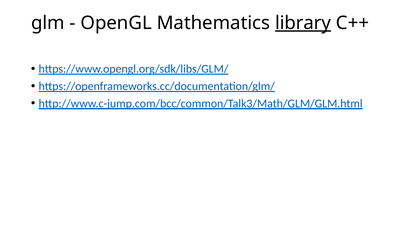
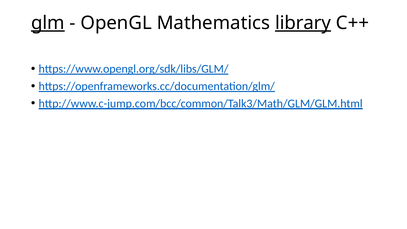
glm underline: none -> present
